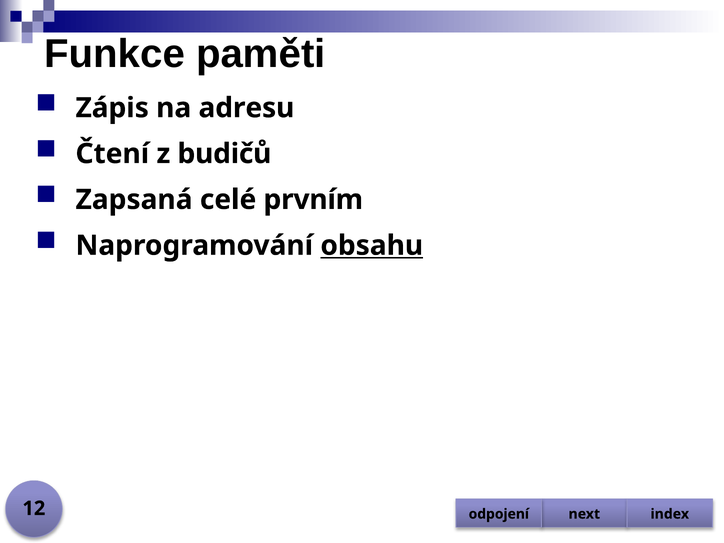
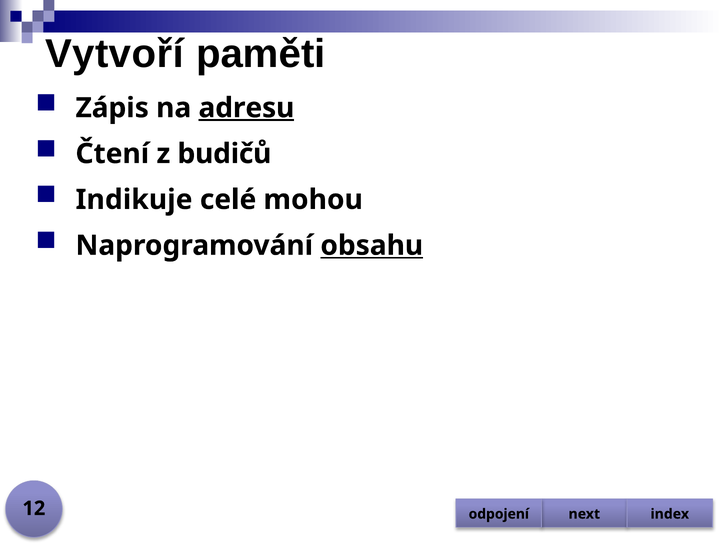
Funkce: Funkce -> Vytvoří
adresu underline: none -> present
Zapsaná: Zapsaná -> Indikuje
prvním: prvním -> mohou
